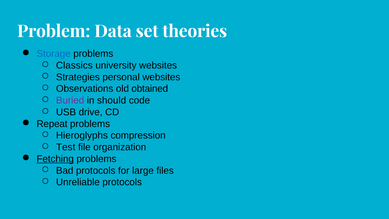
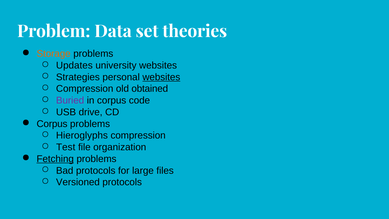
Storage colour: blue -> orange
Classics: Classics -> Updates
websites at (161, 77) underline: none -> present
Observations at (85, 89): Observations -> Compression
in should: should -> corpus
Repeat at (52, 124): Repeat -> Corpus
Unreliable: Unreliable -> Versioned
